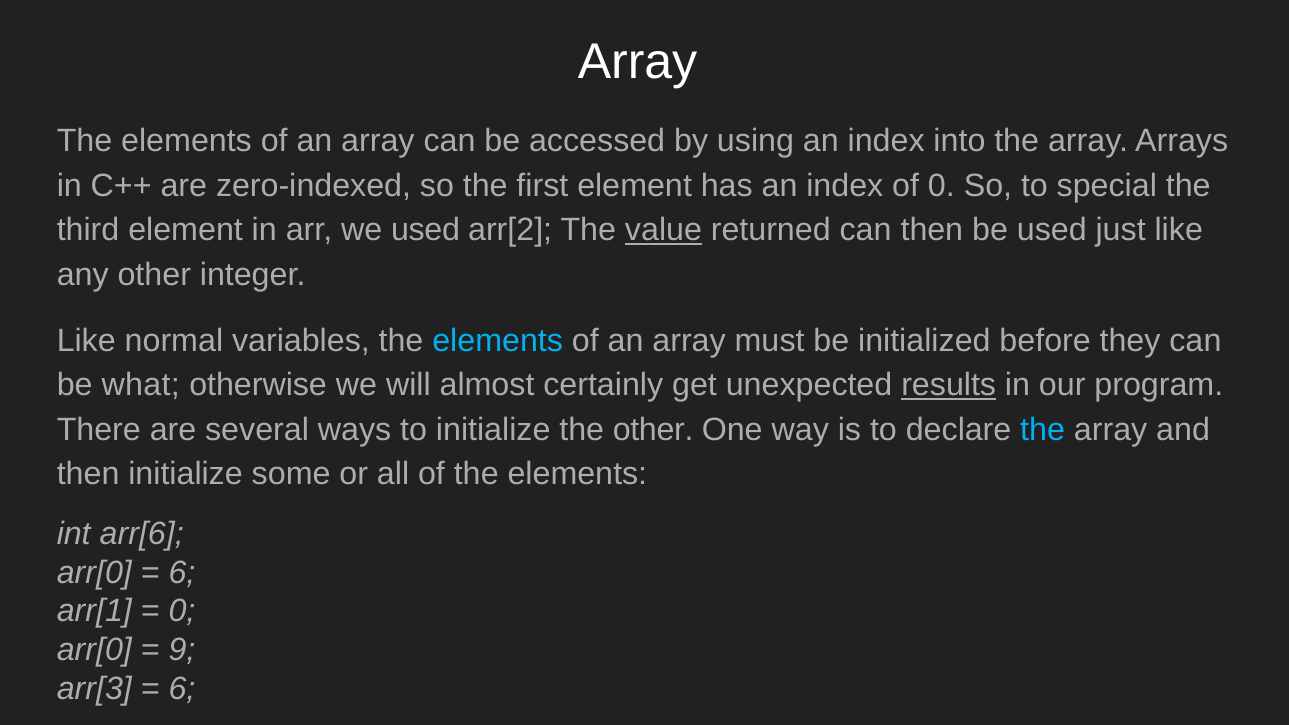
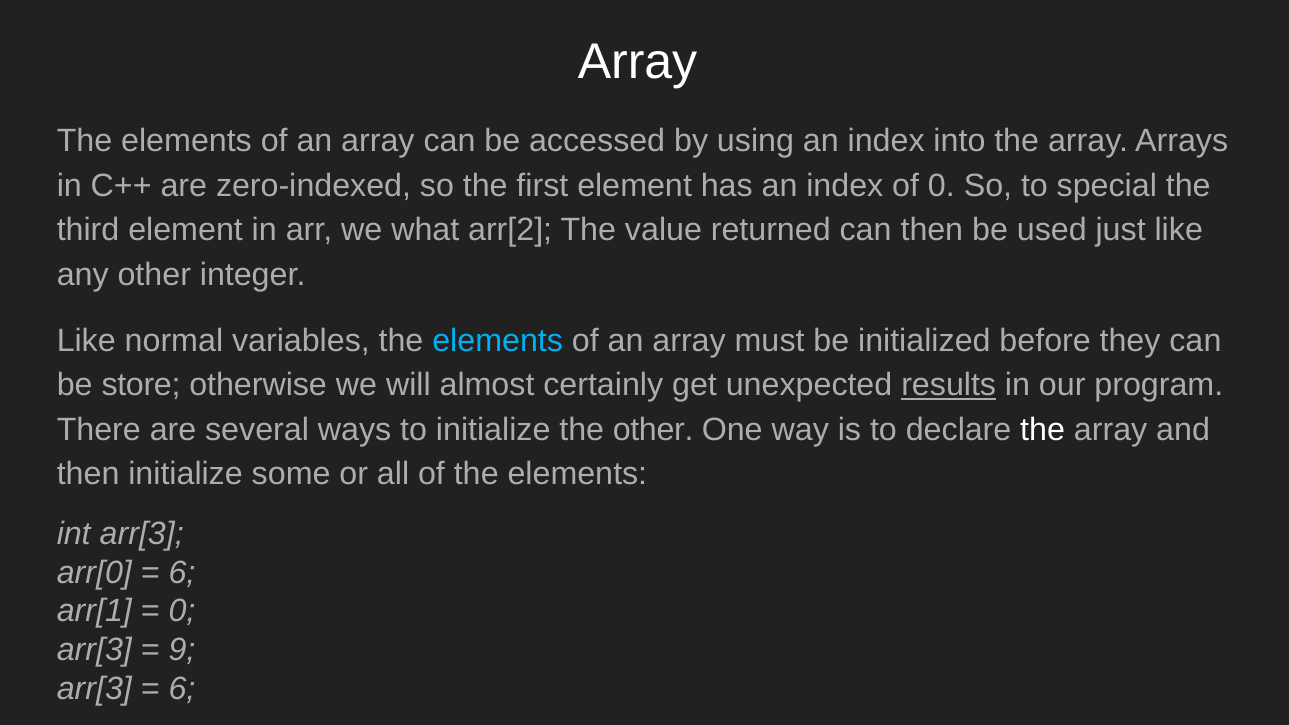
we used: used -> what
value underline: present -> none
what: what -> store
the at (1043, 430) colour: light blue -> white
int arr[6: arr[6 -> arr[3
arr[0 at (94, 650): arr[0 -> arr[3
